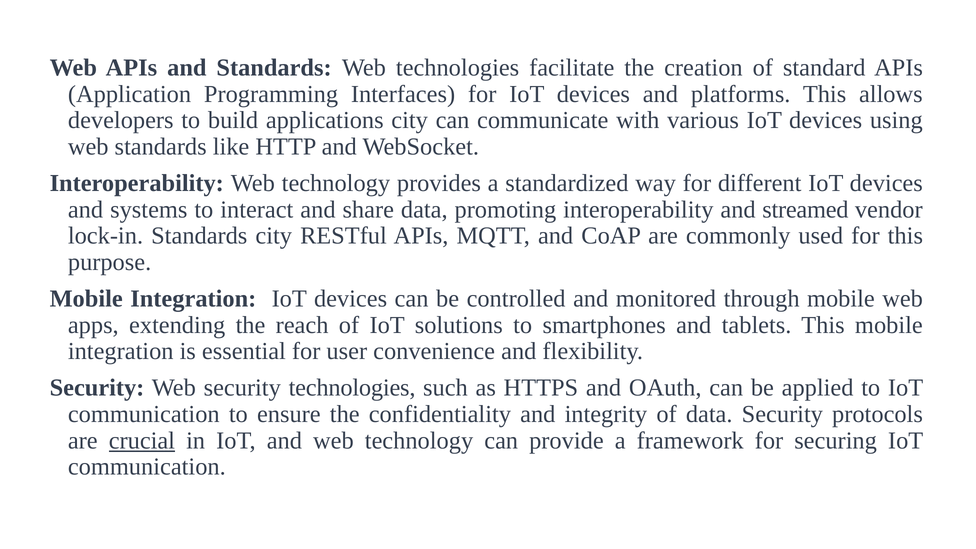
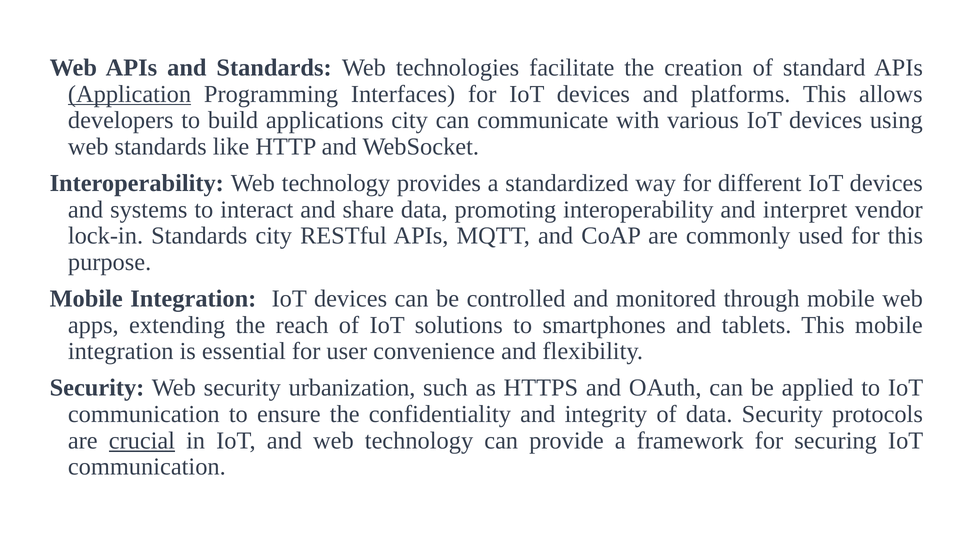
Application underline: none -> present
streamed: streamed -> interpret
security technologies: technologies -> urbanization
